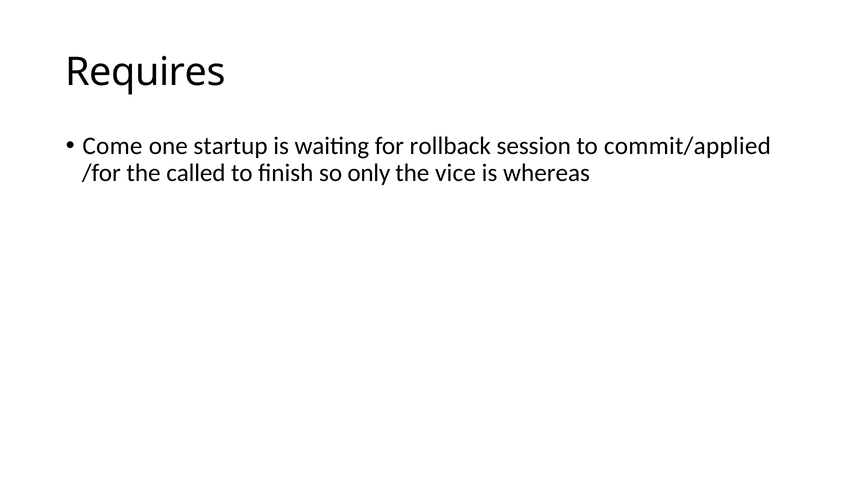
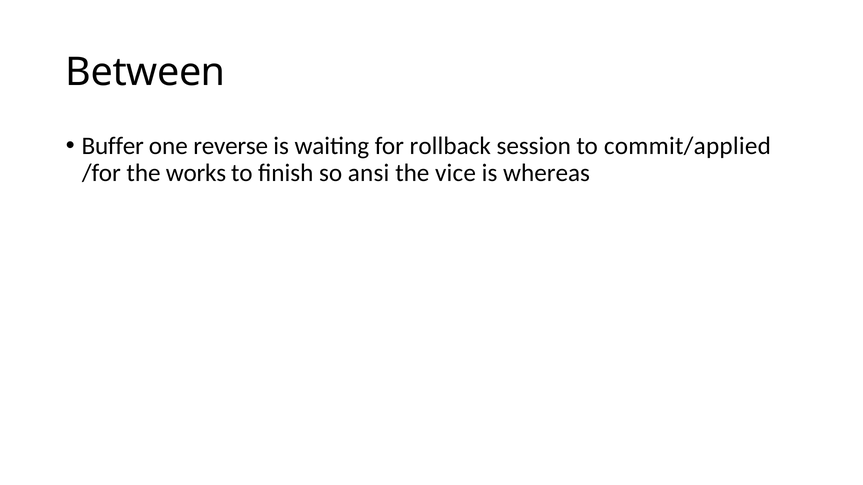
Requires: Requires -> Between
Come: Come -> Buffer
startup: startup -> reverse
called: called -> works
only: only -> ansi
